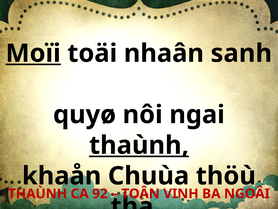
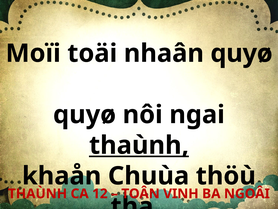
Moïi underline: present -> none
nhaân sanh: sanh -> quyø
92: 92 -> 12
